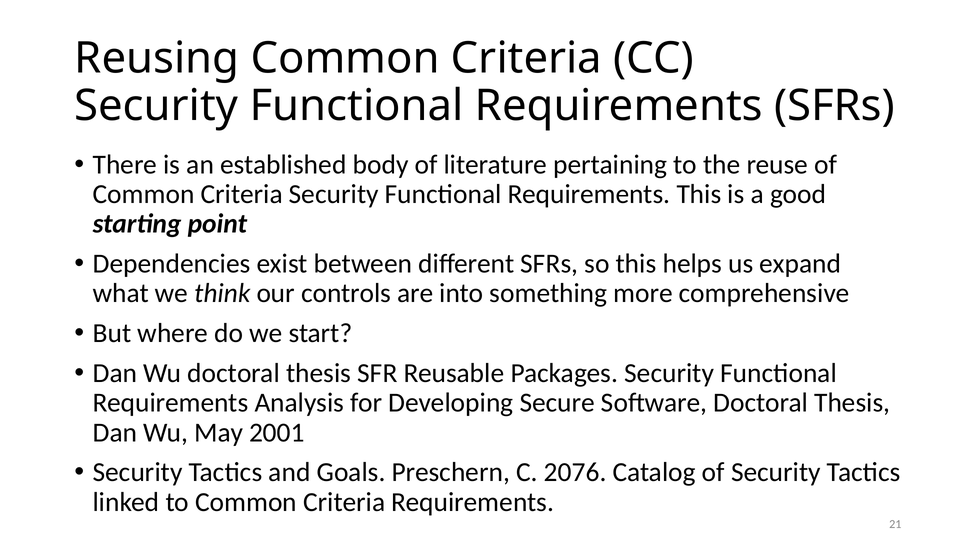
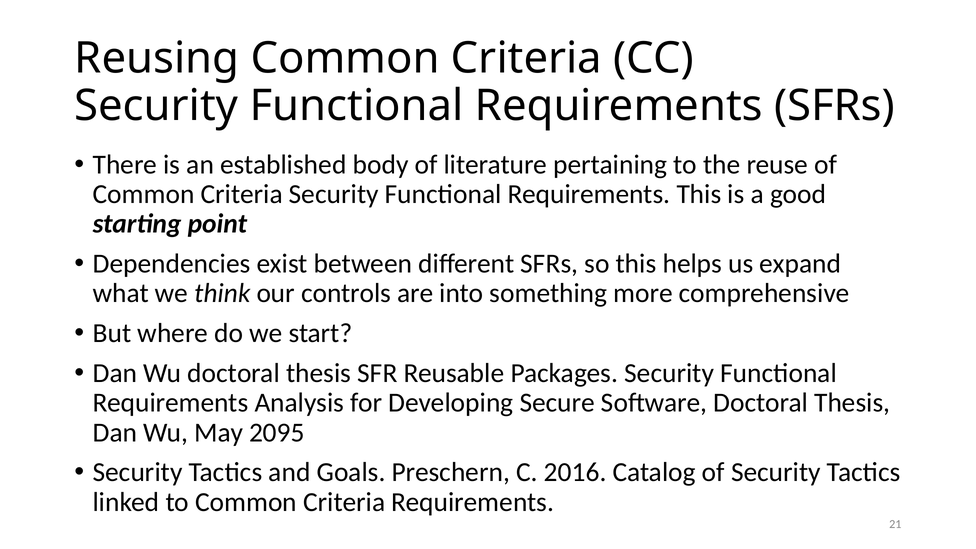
2001: 2001 -> 2095
2076: 2076 -> 2016
